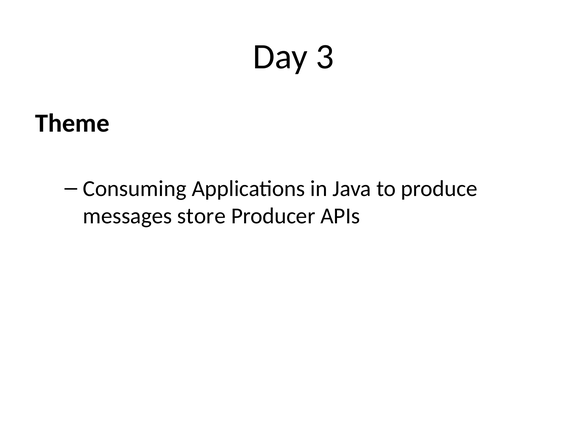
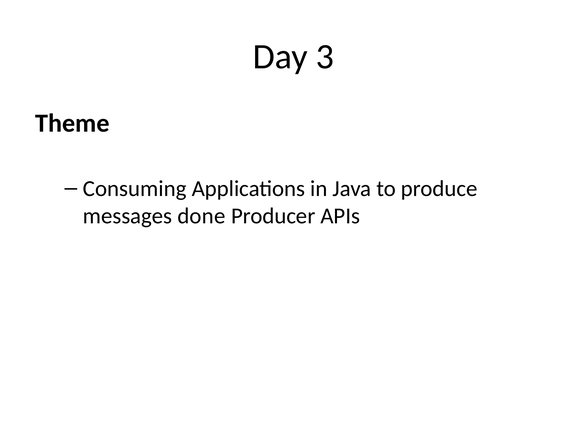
store: store -> done
